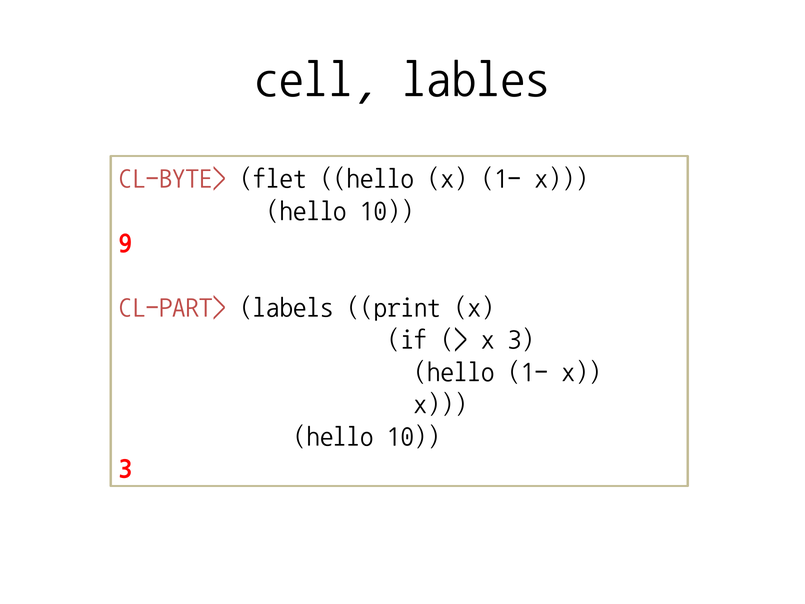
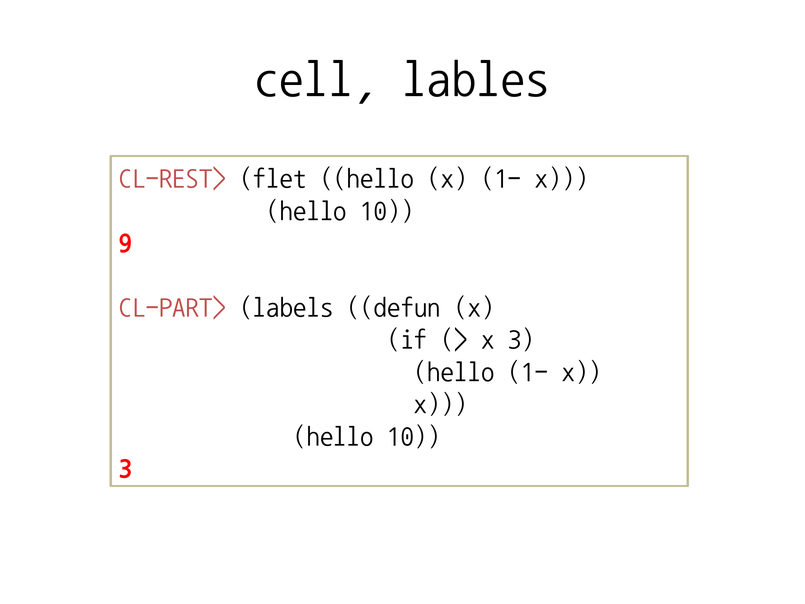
CL-BYTE>: CL-BYTE> -> CL-REST>
print: print -> defun
